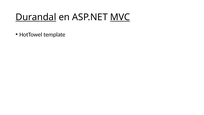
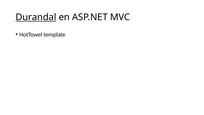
MVC underline: present -> none
